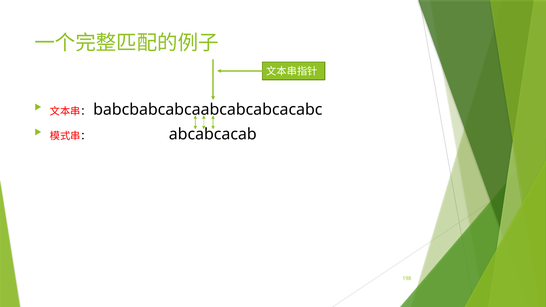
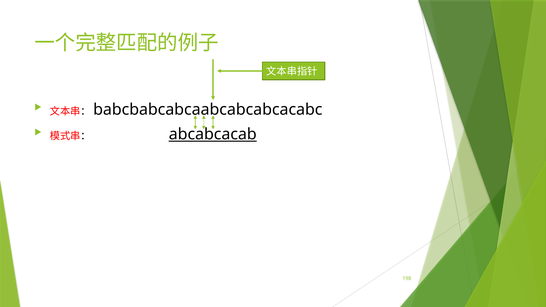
abcabcacab underline: none -> present
